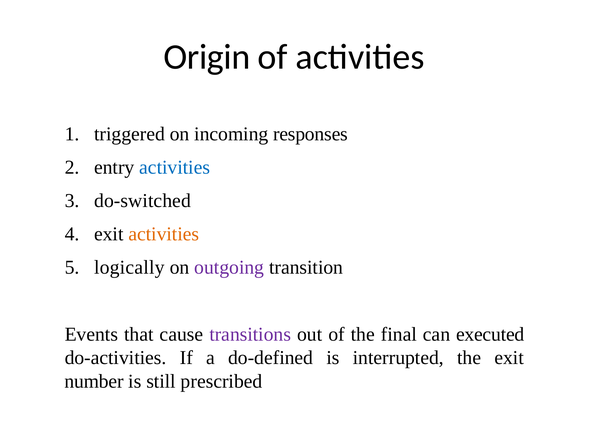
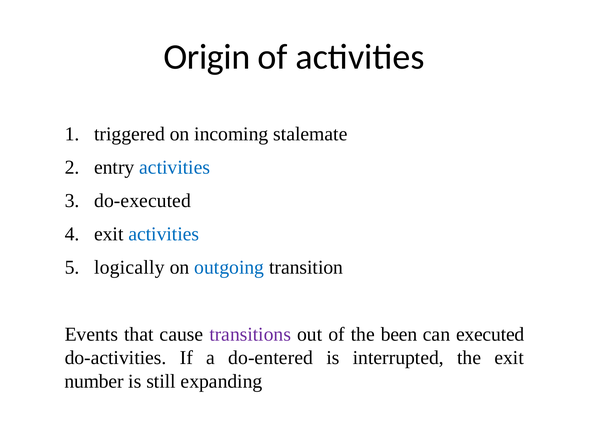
responses: responses -> stalemate
do-switched: do-switched -> do-executed
activities at (164, 234) colour: orange -> blue
outgoing colour: purple -> blue
final: final -> been
do-defined: do-defined -> do-entered
prescribed: prescribed -> expanding
